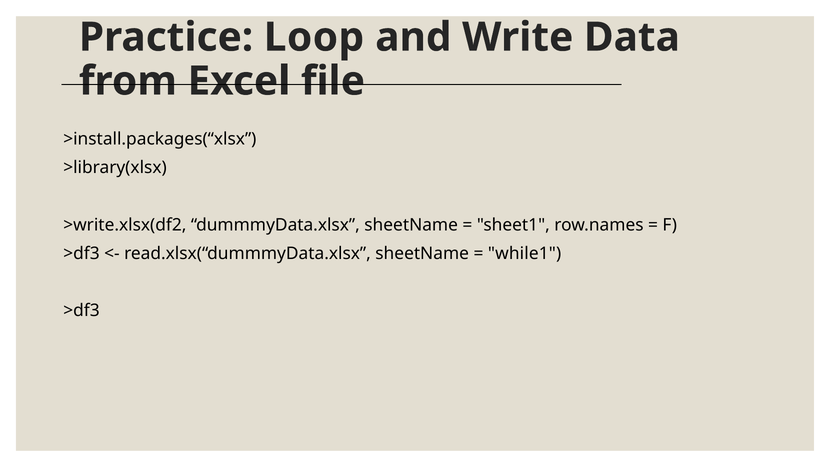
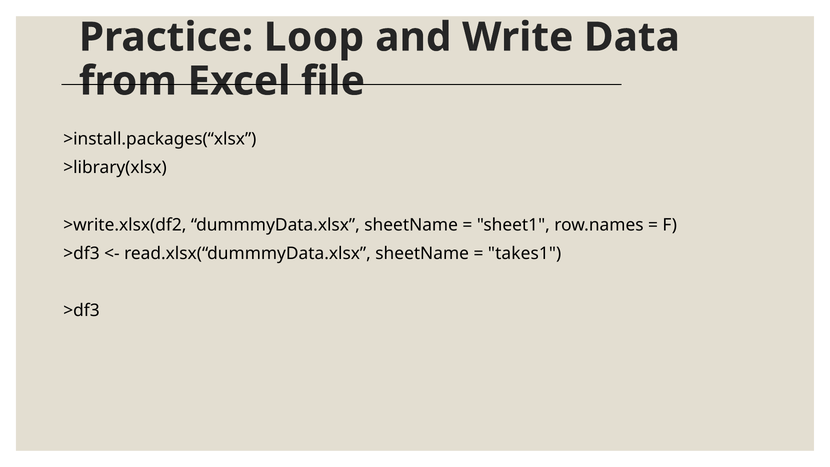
while1: while1 -> takes1
